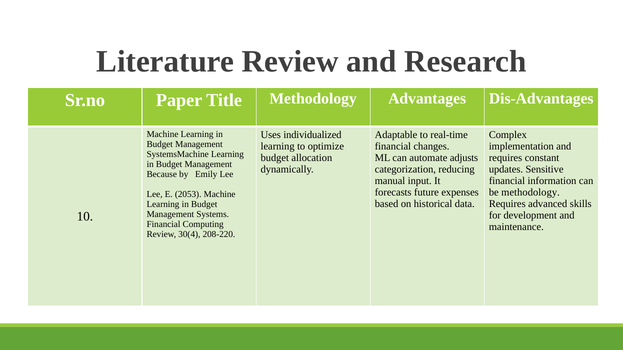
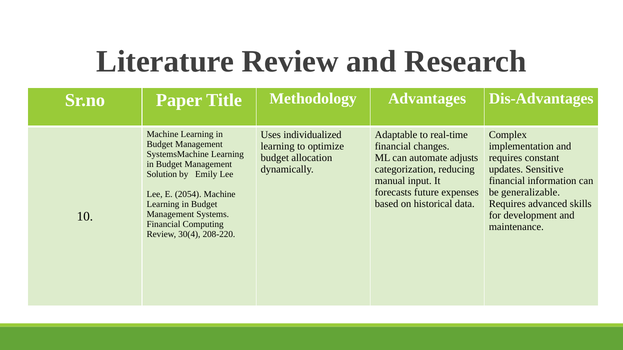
Because: Because -> Solution
be methodology: methodology -> generalizable
2053: 2053 -> 2054
